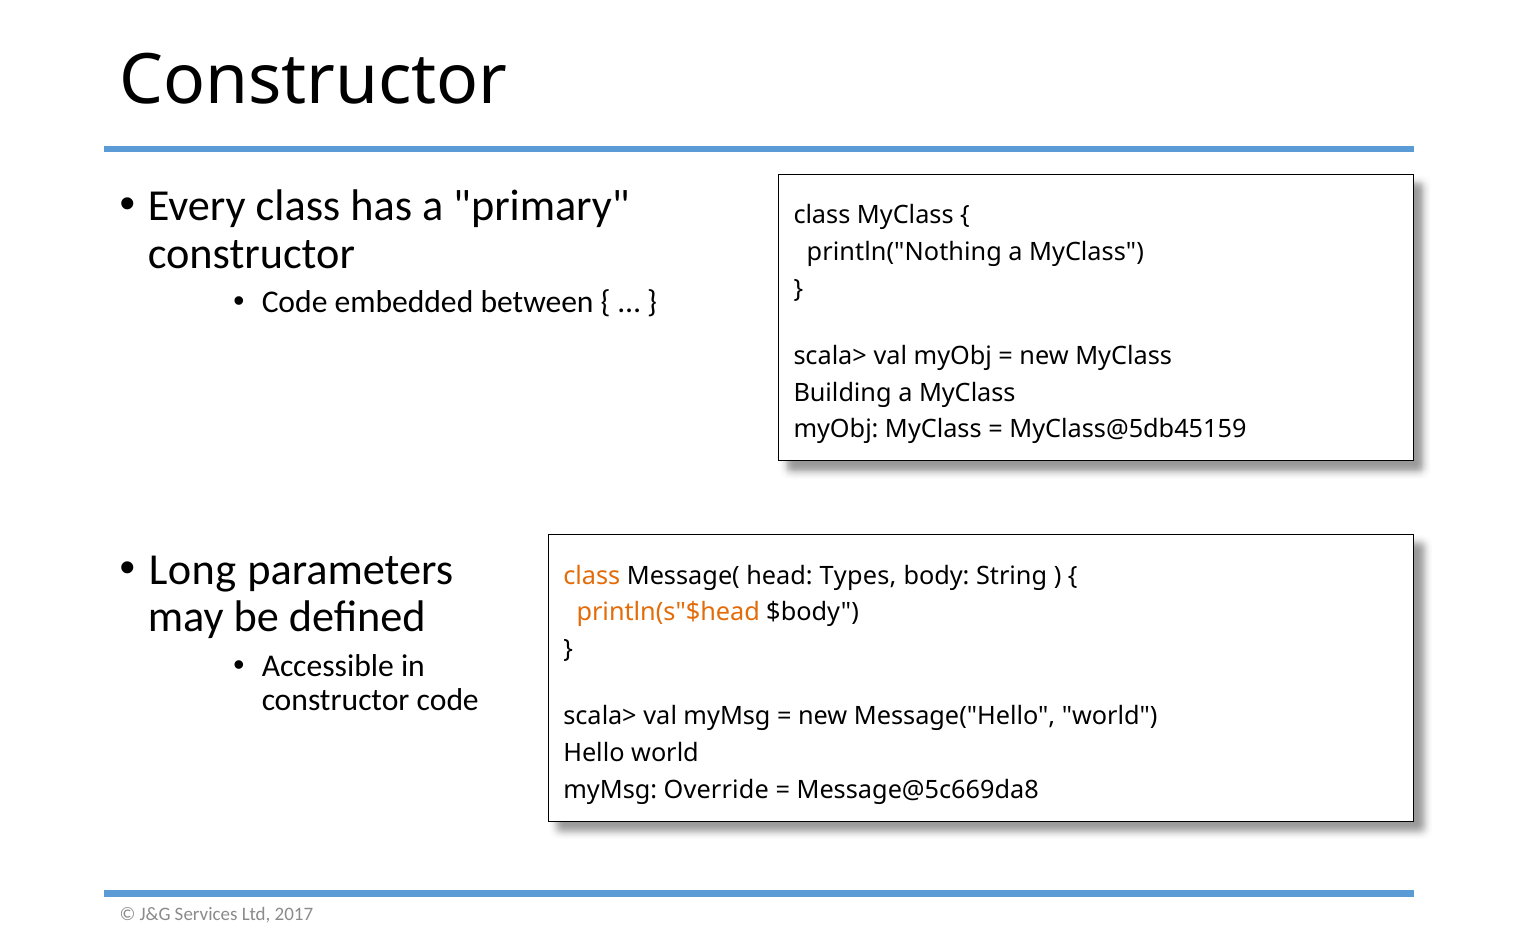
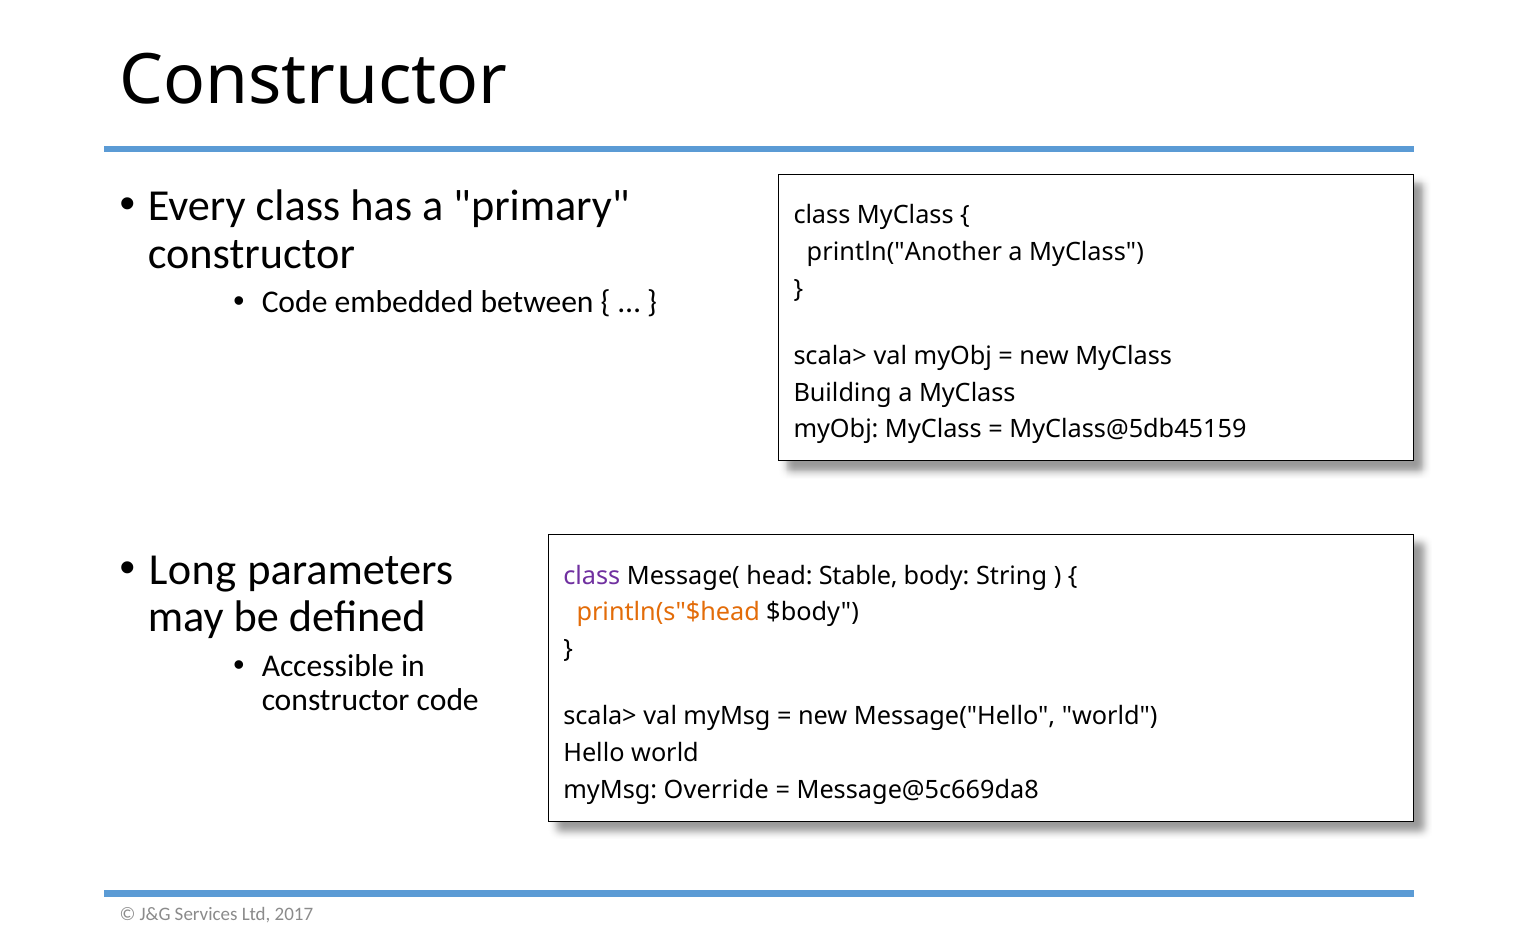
println("Nothing: println("Nothing -> println("Another
class at (592, 576) colour: orange -> purple
Types: Types -> Stable
